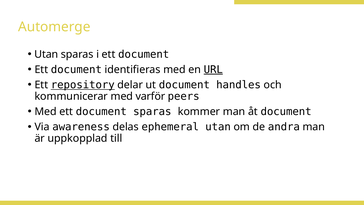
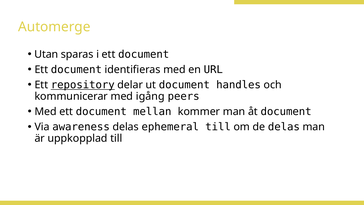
URL underline: present -> none
varför: varför -> igång
document sparas: sparas -> mellan
ephemeral utan: utan -> till
de andra: andra -> delas
